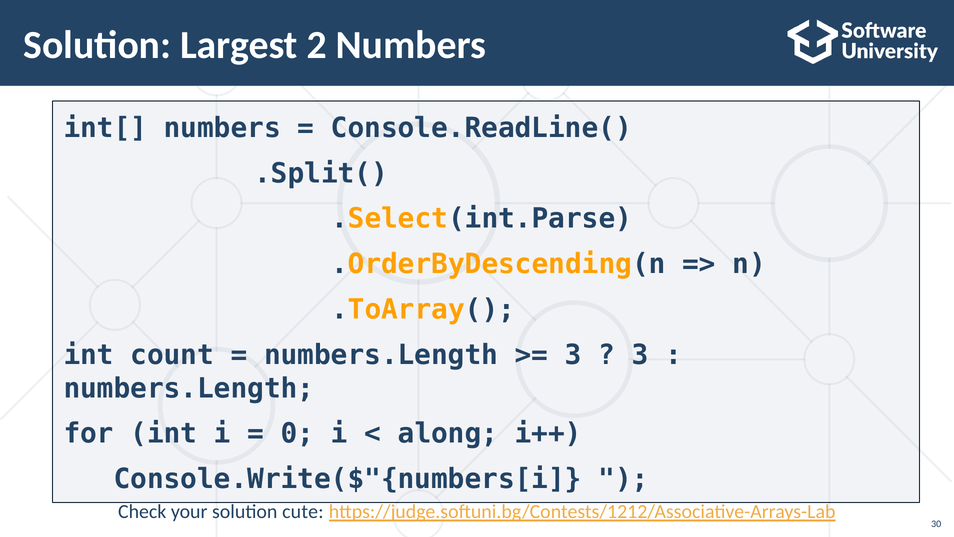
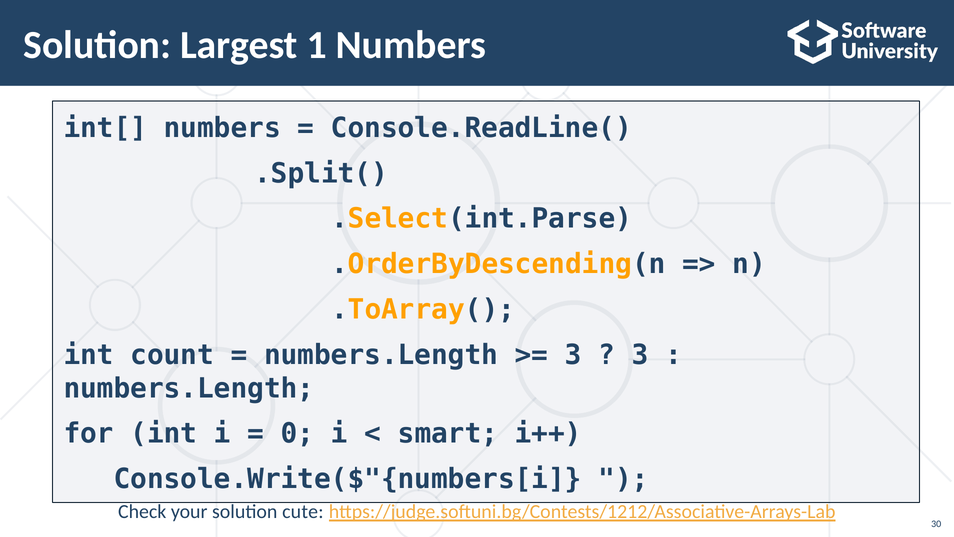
2: 2 -> 1
along: along -> smart
